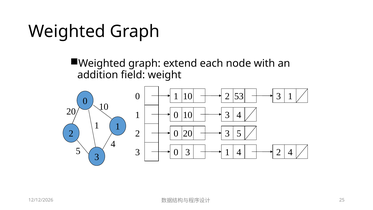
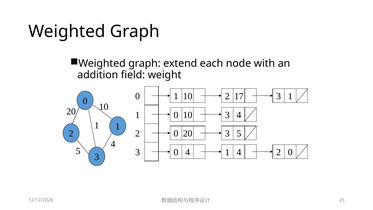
53: 53 -> 17
0 3: 3 -> 4
2 4: 4 -> 0
